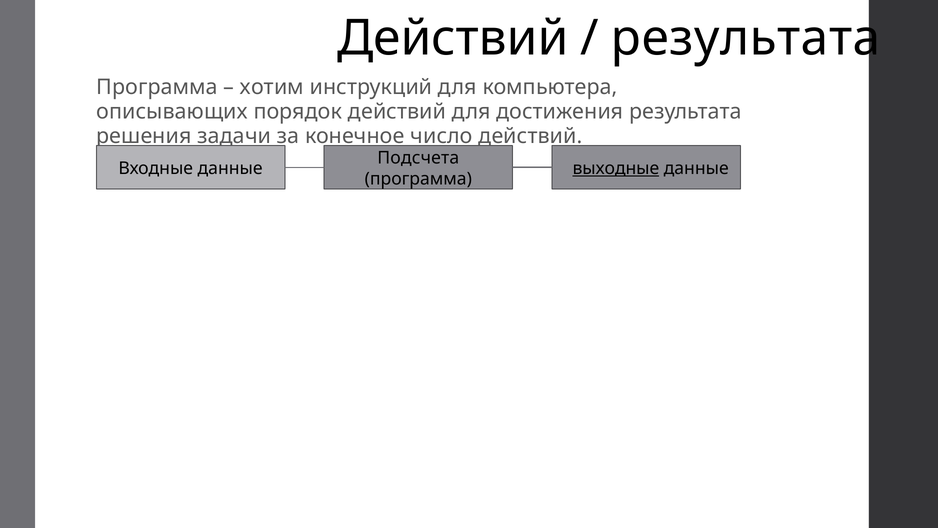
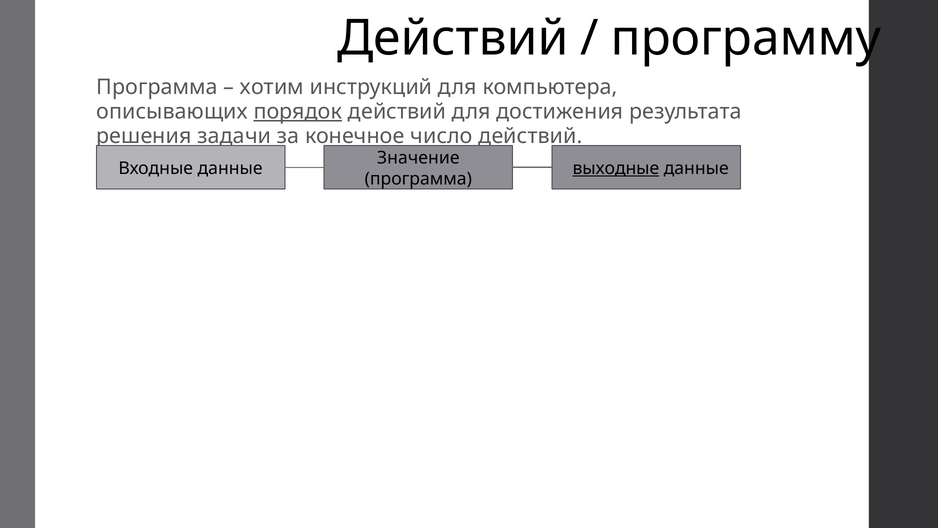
результата at (746, 38): результата -> программу
порядок underline: none -> present
Подсчета: Подсчета -> Значение
